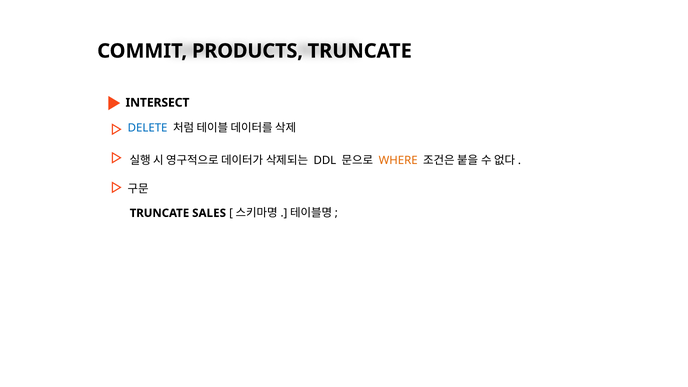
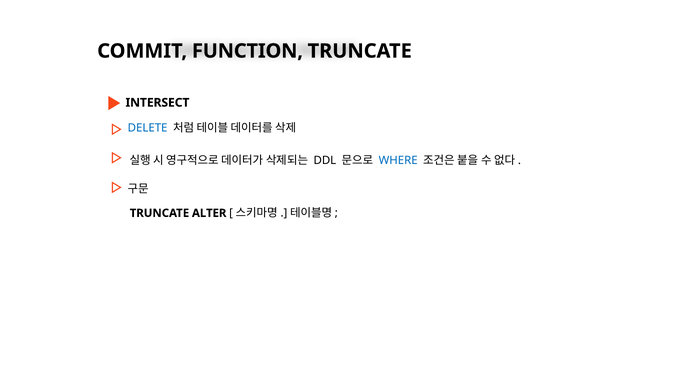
PRODUCTS: PRODUCTS -> FUNCTION
WHERE colour: orange -> blue
SALES: SALES -> ALTER
